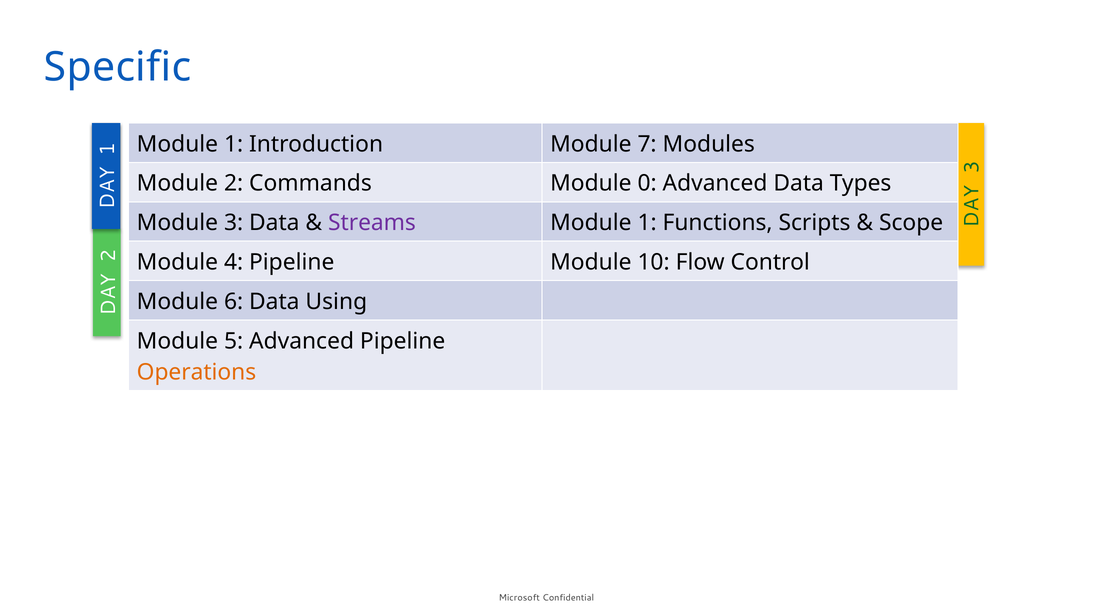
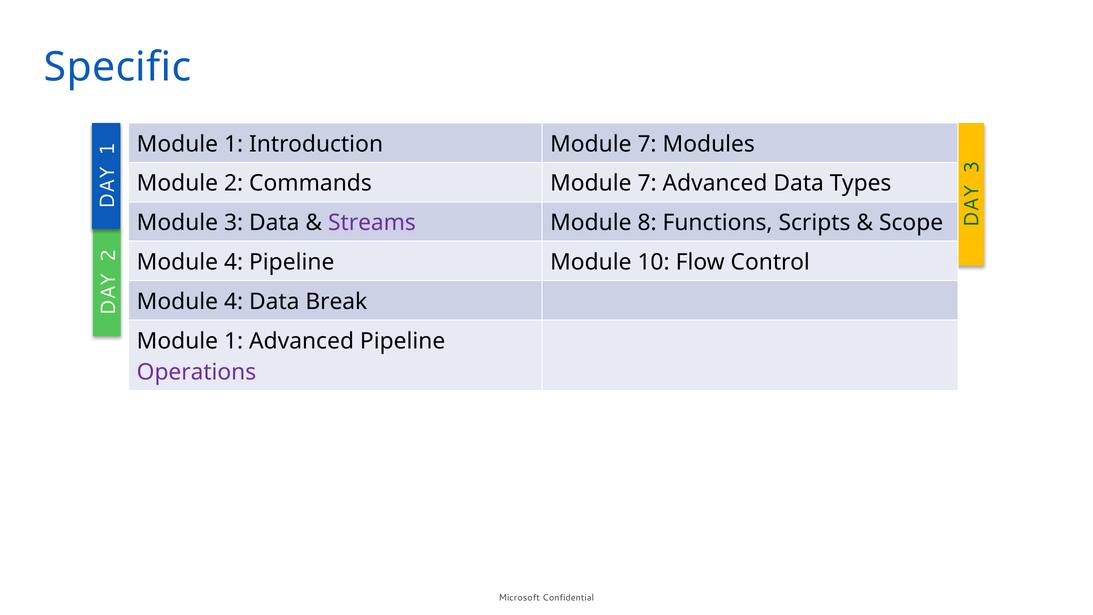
Commands Module 0: 0 -> 7
1 at (647, 223): 1 -> 8
6 at (234, 301): 6 -> 4
Using: Using -> Break
5 at (234, 341): 5 -> 1
Operations colour: orange -> purple
